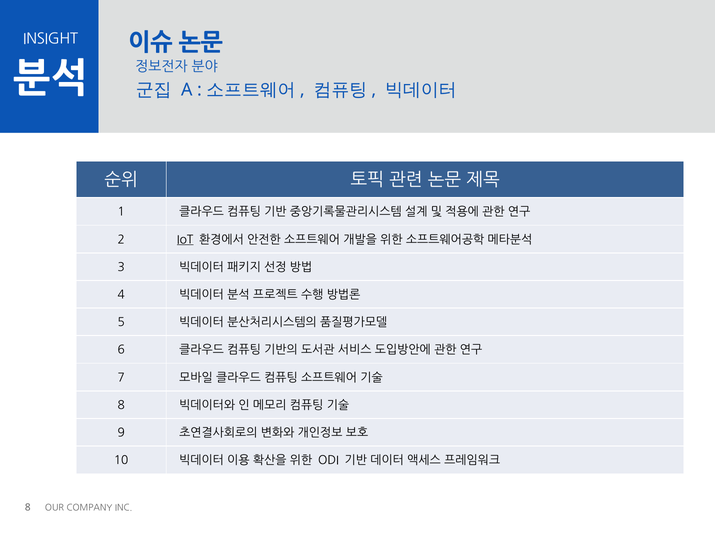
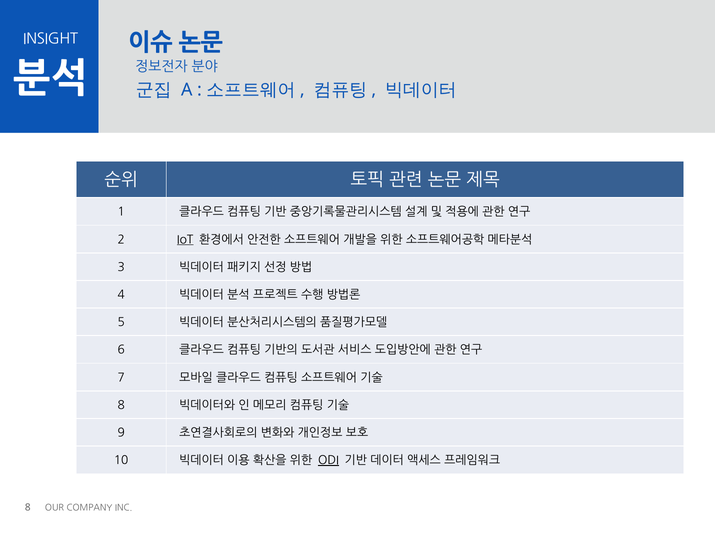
ODI underline: none -> present
